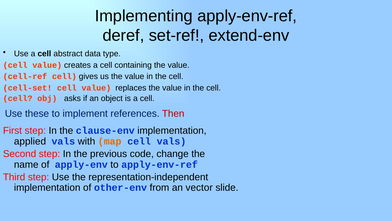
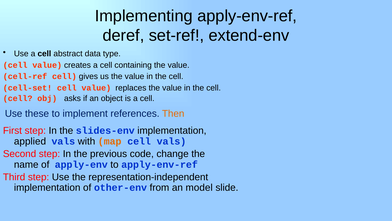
Then colour: red -> orange
clause-env: clause-env -> slides-env
vector: vector -> model
